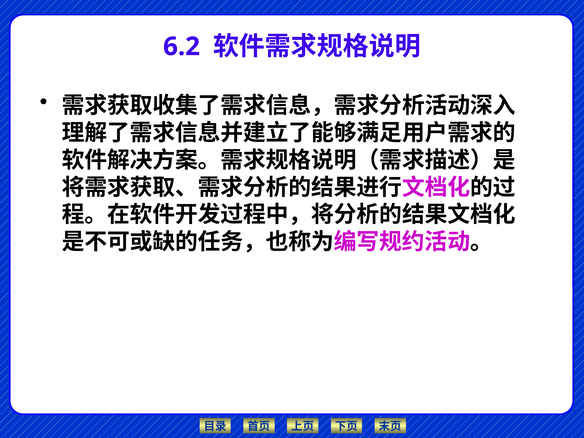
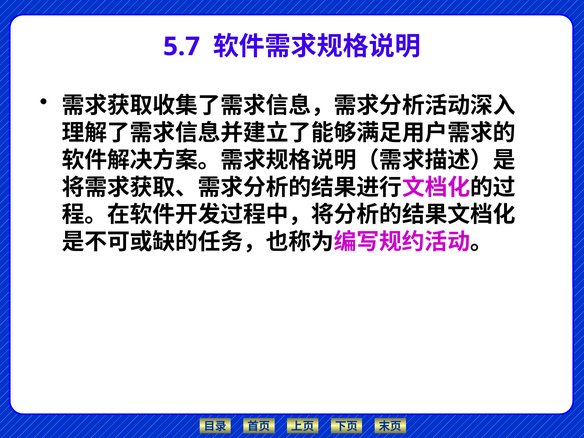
6.2: 6.2 -> 5.7
